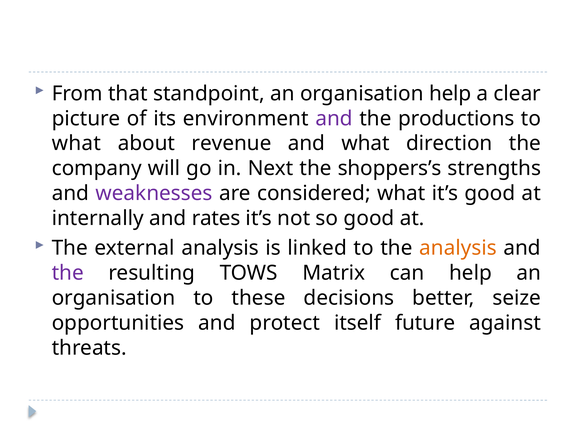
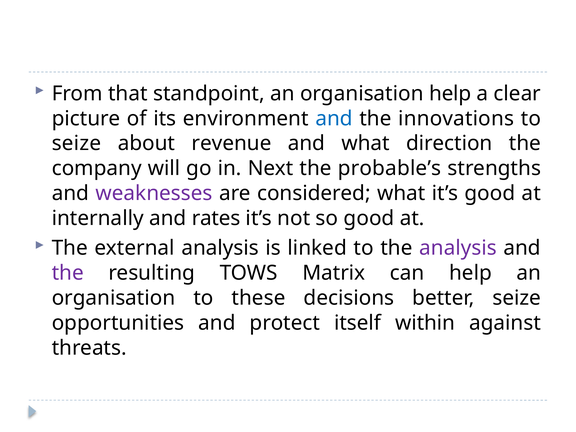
and at (334, 119) colour: purple -> blue
productions: productions -> innovations
what at (76, 143): what -> seize
shoppers’s: shoppers’s -> probable’s
analysis at (458, 248) colour: orange -> purple
future: future -> within
